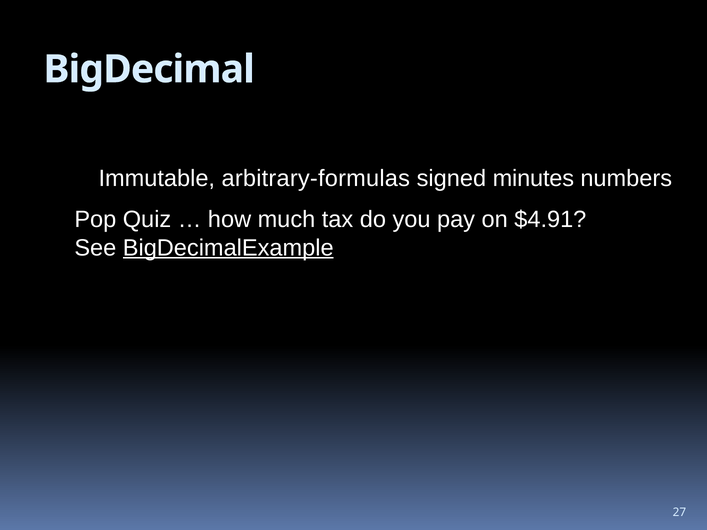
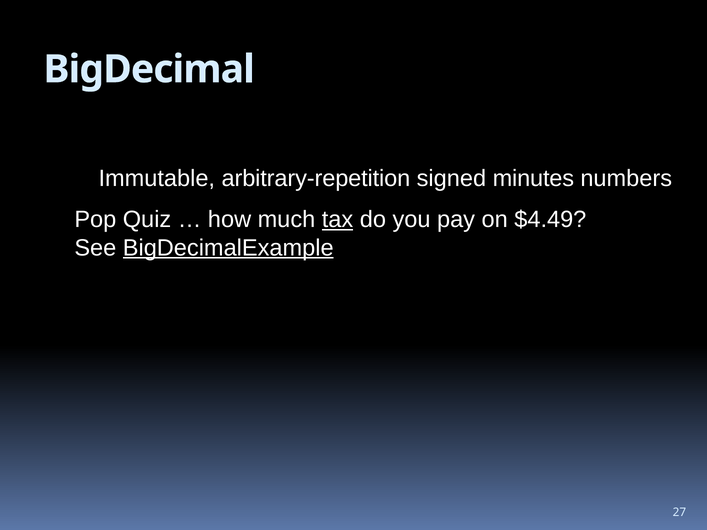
arbitrary-formulas: arbitrary-formulas -> arbitrary-repetition
tax underline: none -> present
$4.91: $4.91 -> $4.49
